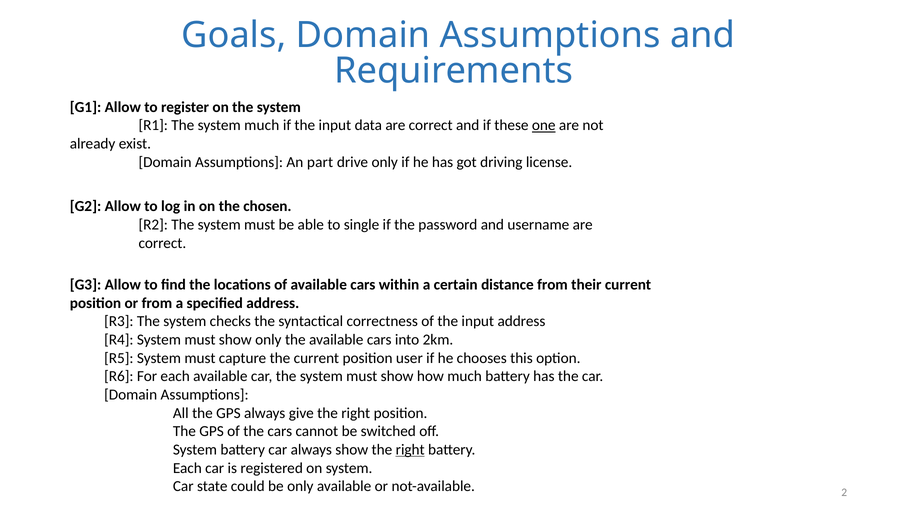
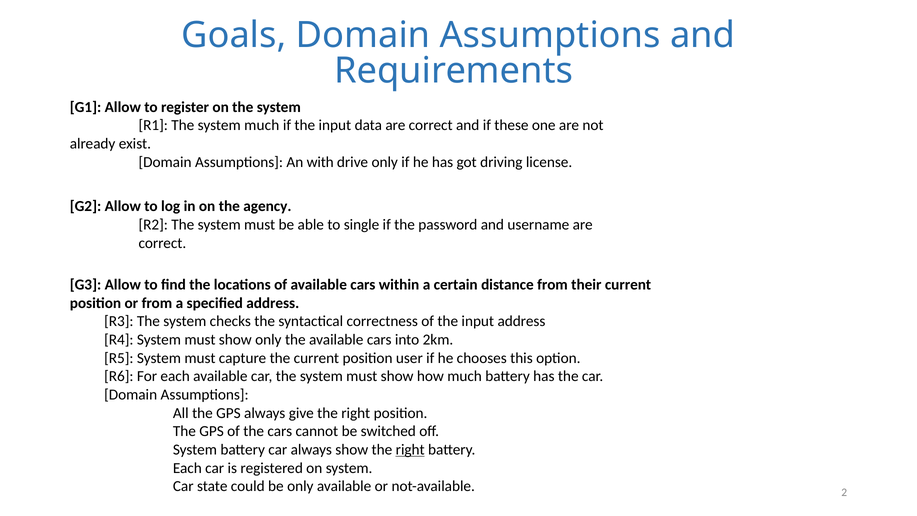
one underline: present -> none
part: part -> with
chosen: chosen -> agency
